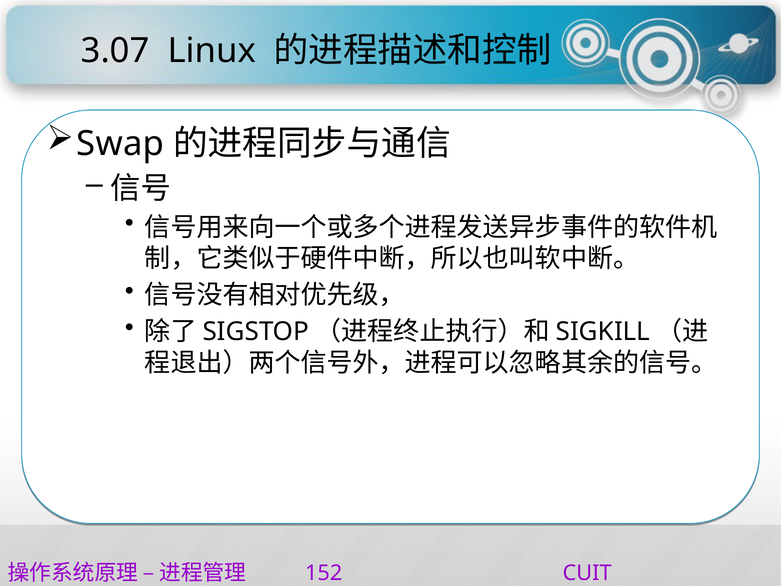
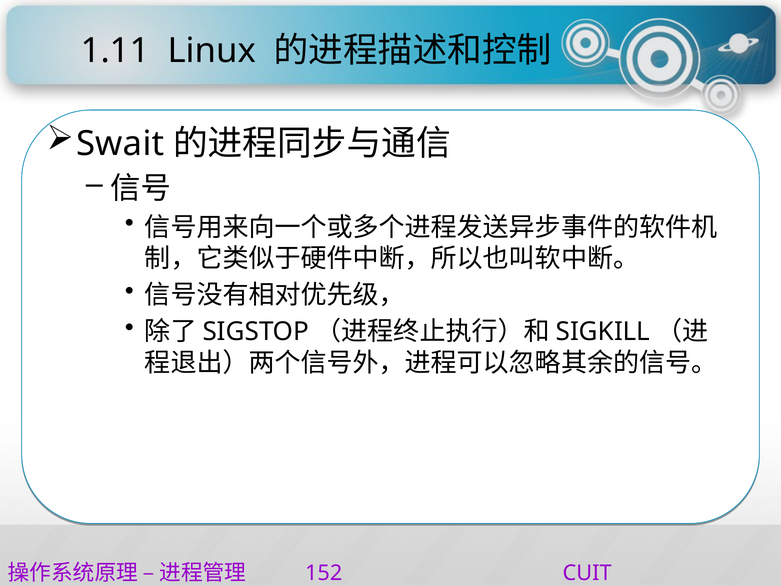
3.07: 3.07 -> 1.11
Swap: Swap -> Swait
